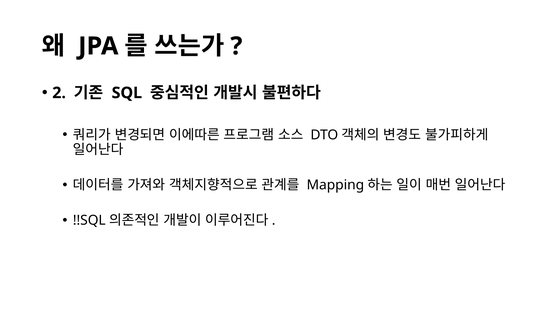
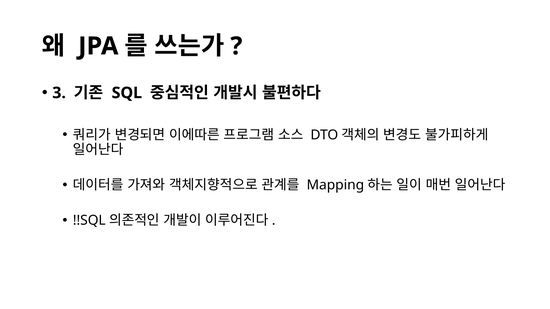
2: 2 -> 3
